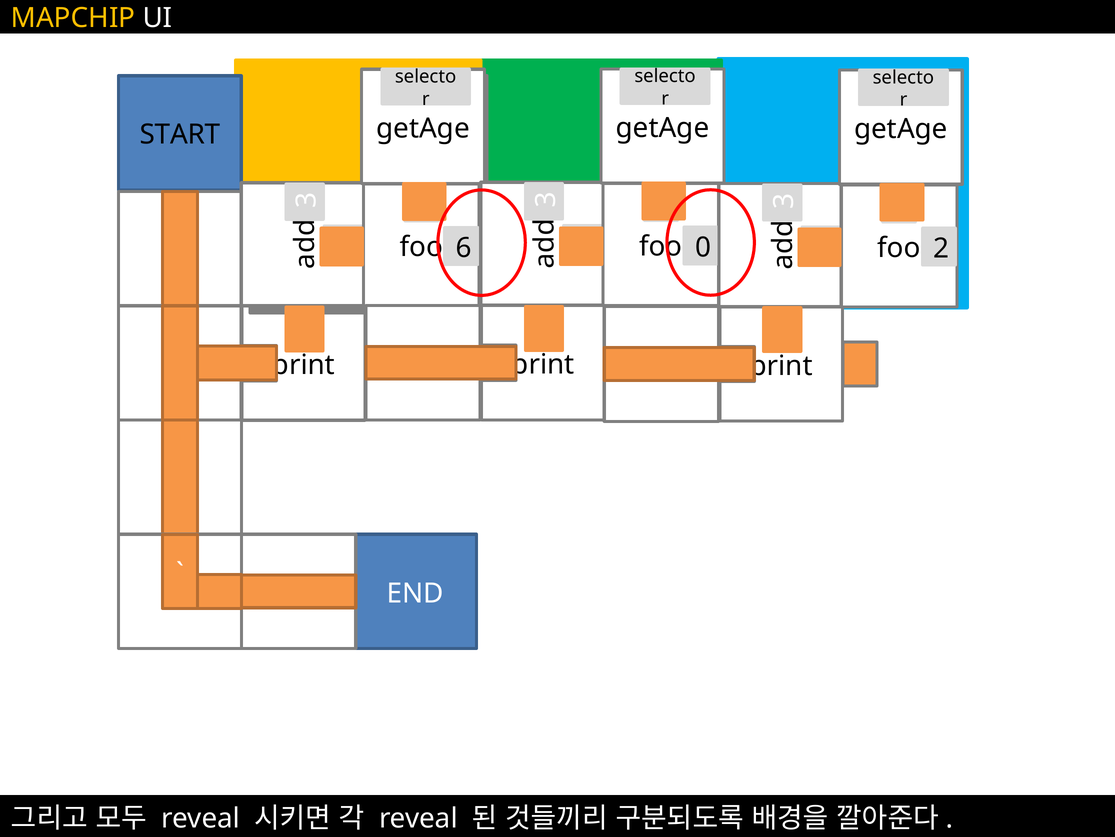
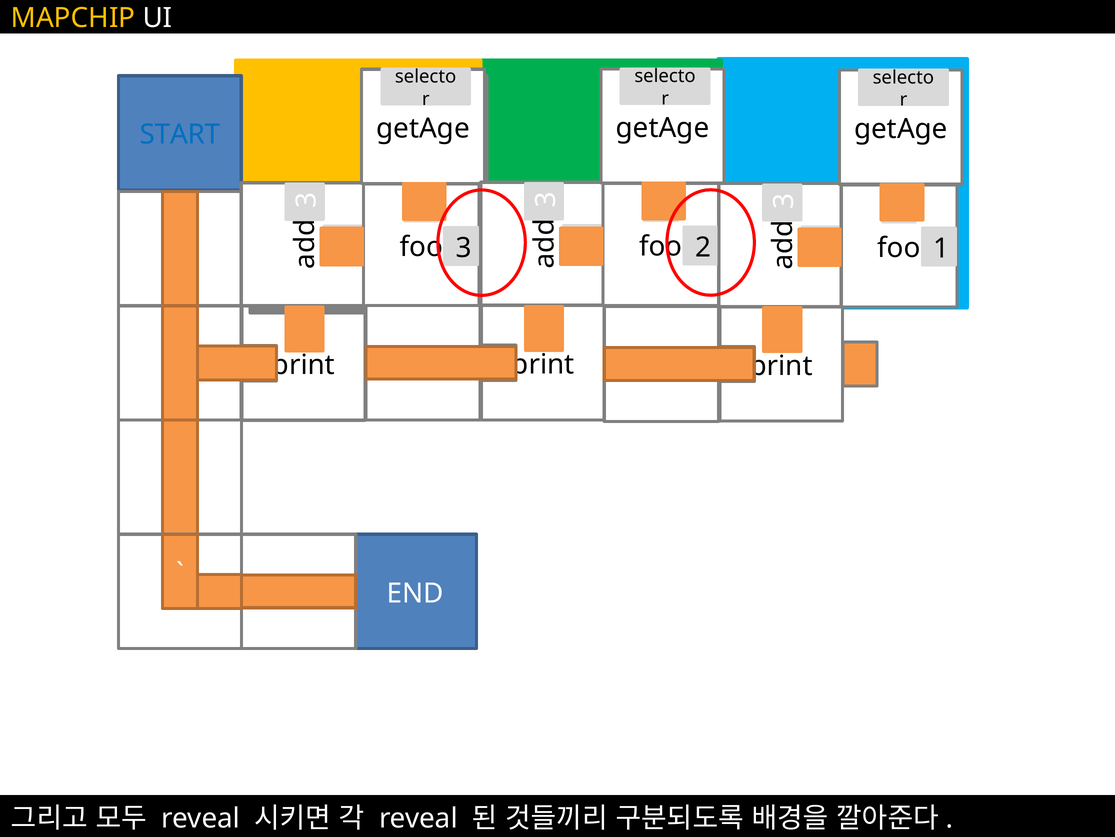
START colour: black -> blue
0: 0 -> 2
foo 6: 6 -> 3
2: 2 -> 1
